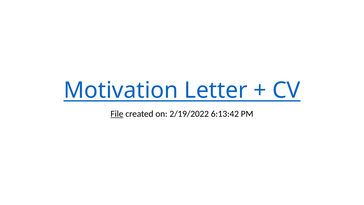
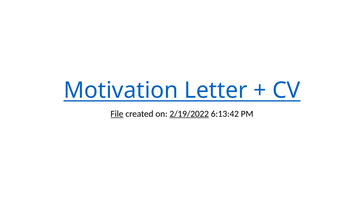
2/19/2022 underline: none -> present
